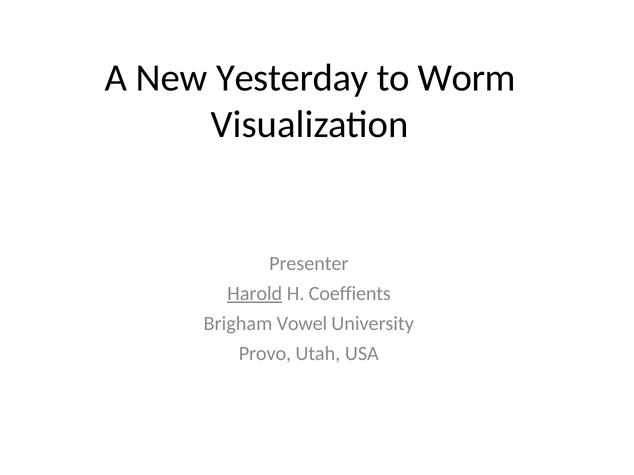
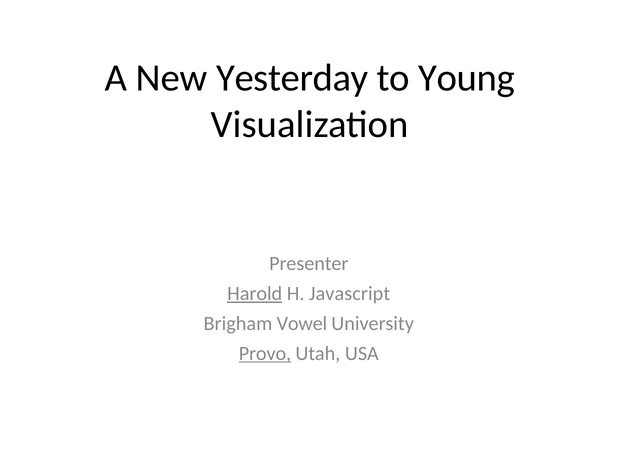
Worm: Worm -> Young
Coeffients: Coeffients -> Javascript
Provo underline: none -> present
